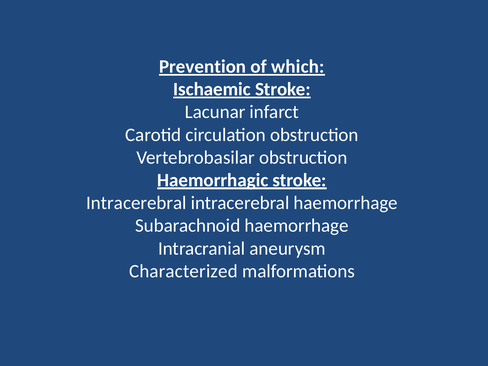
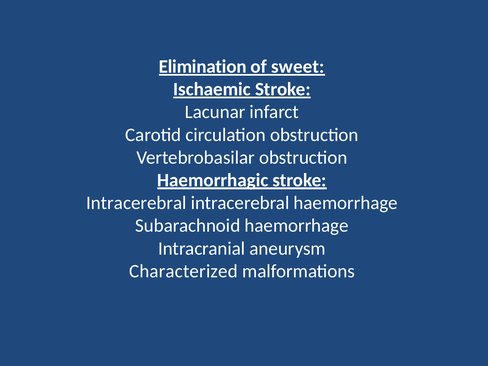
Prevention: Prevention -> Elimination
which: which -> sweet
